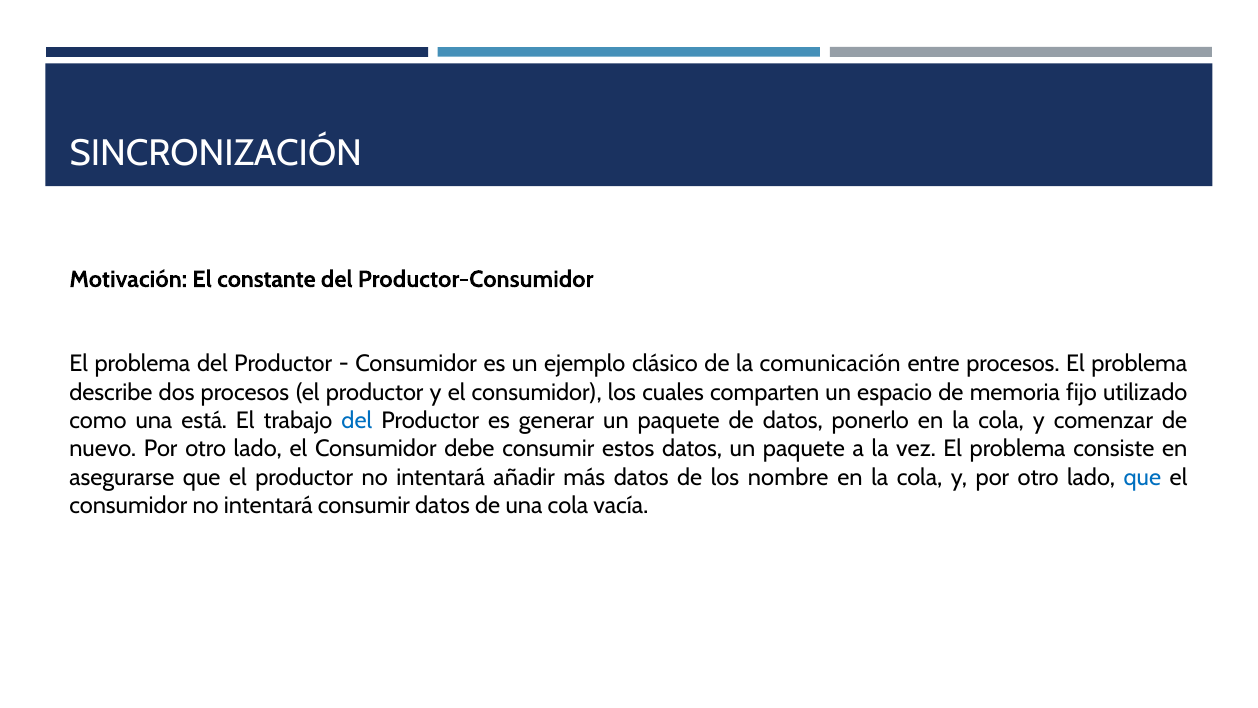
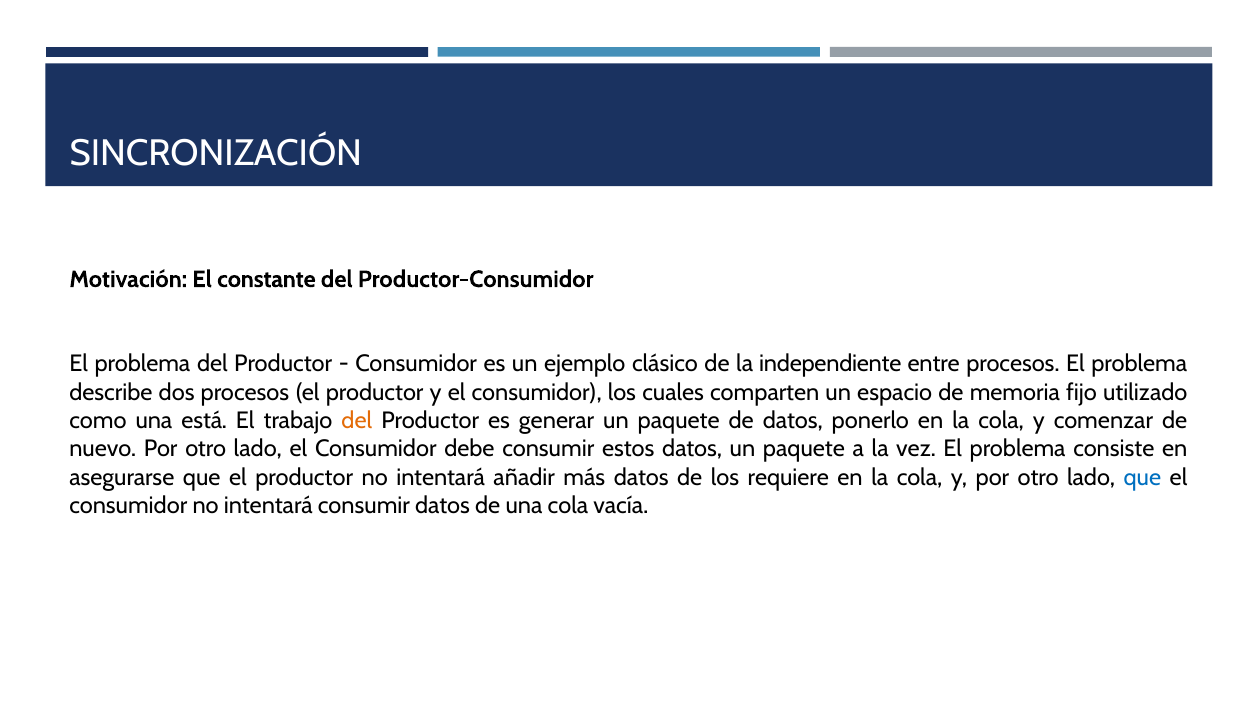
comunicación: comunicación -> independiente
del at (357, 421) colour: blue -> orange
nombre: nombre -> requiere
